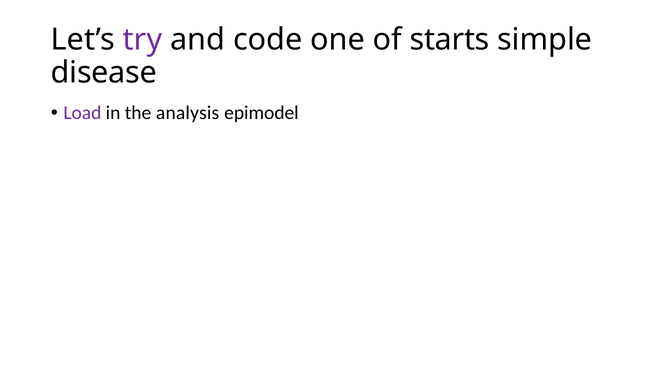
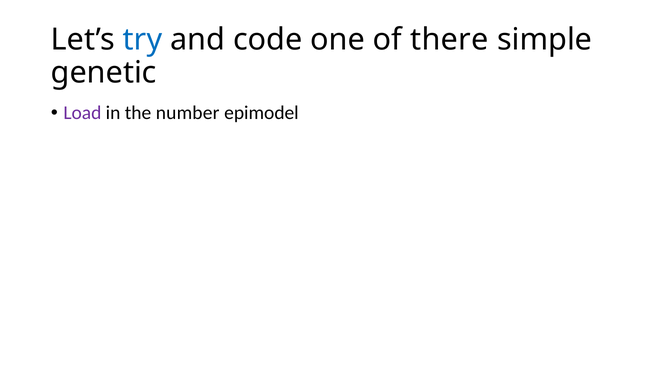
try colour: purple -> blue
starts: starts -> there
disease: disease -> genetic
analysis: analysis -> number
